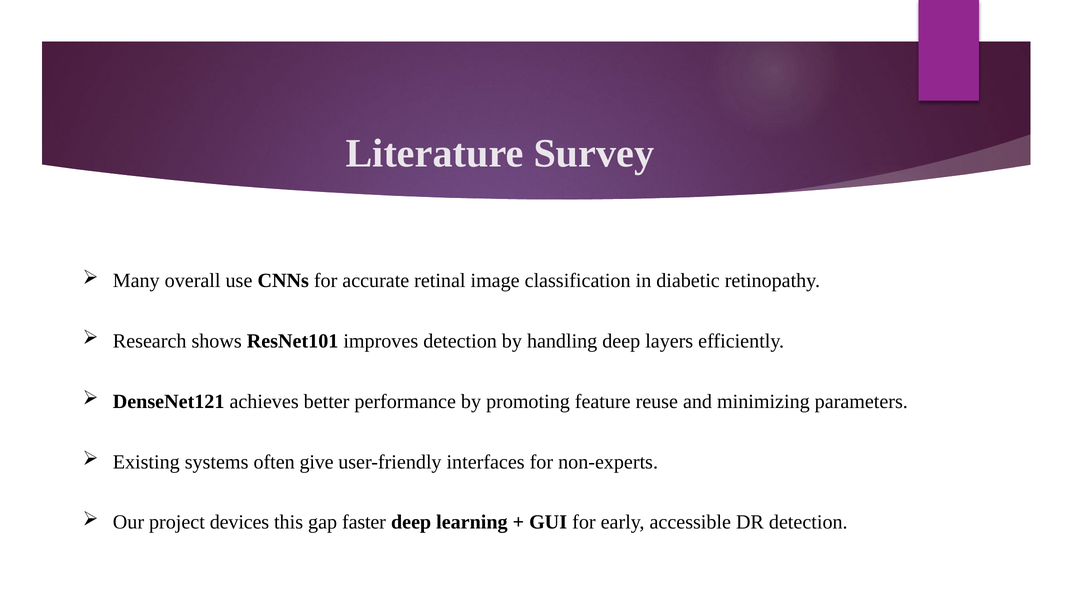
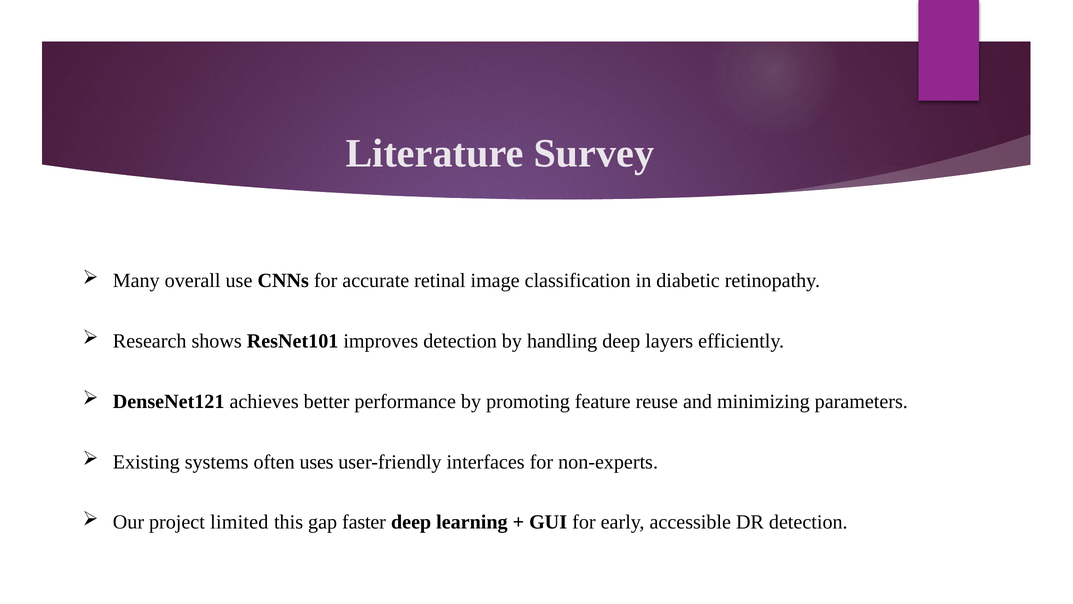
give: give -> uses
devices: devices -> limited
